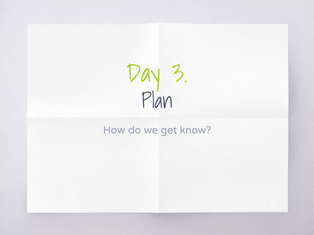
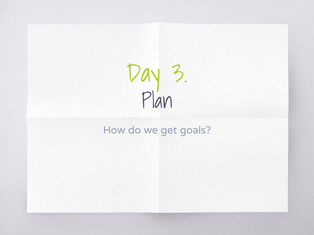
know: know -> goals
